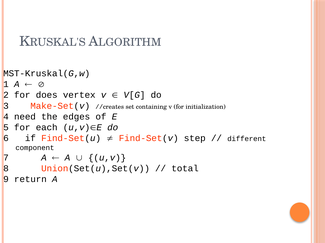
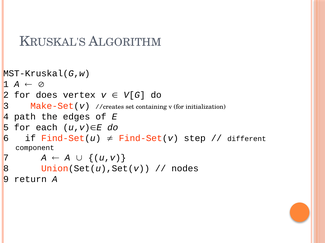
need: need -> path
total: total -> nodes
